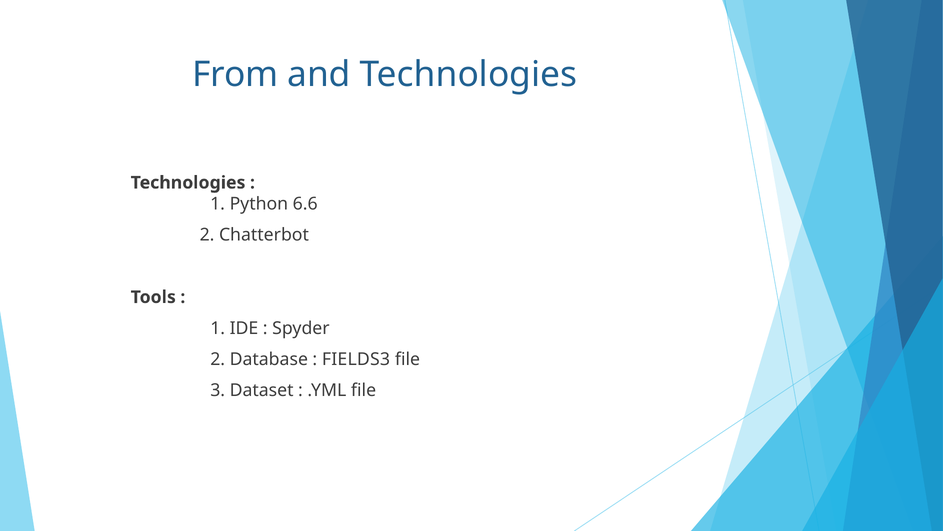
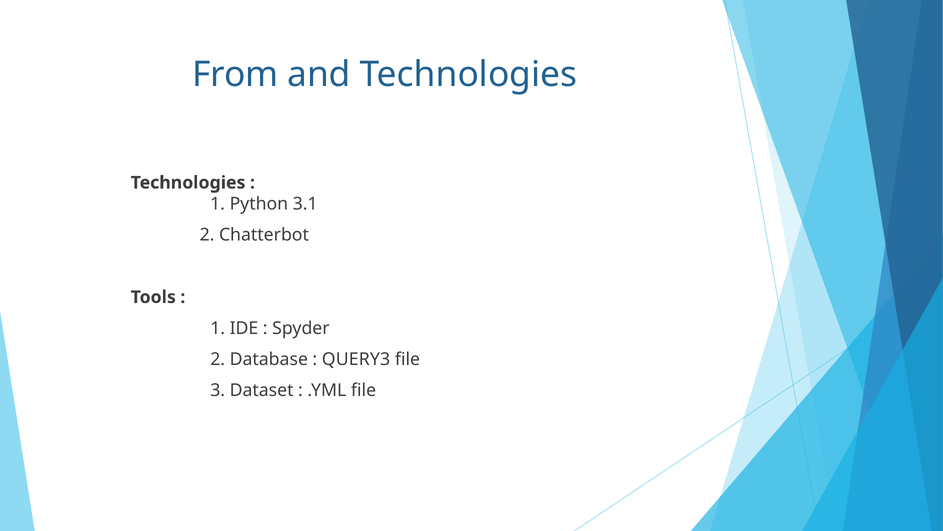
6.6: 6.6 -> 3.1
FIELDS3: FIELDS3 -> QUERY3
